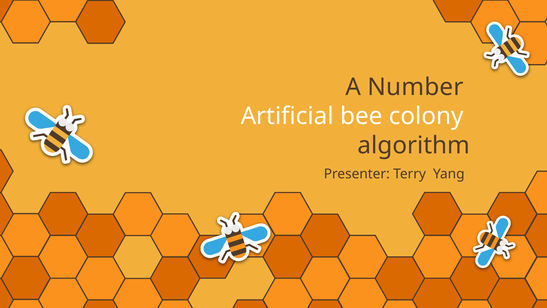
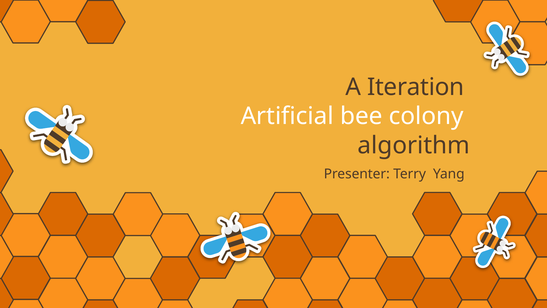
Number: Number -> Iteration
